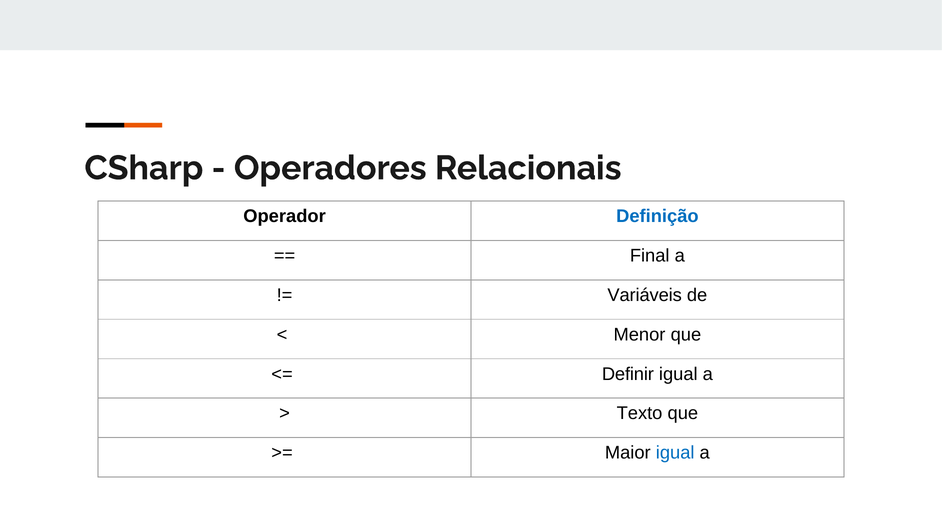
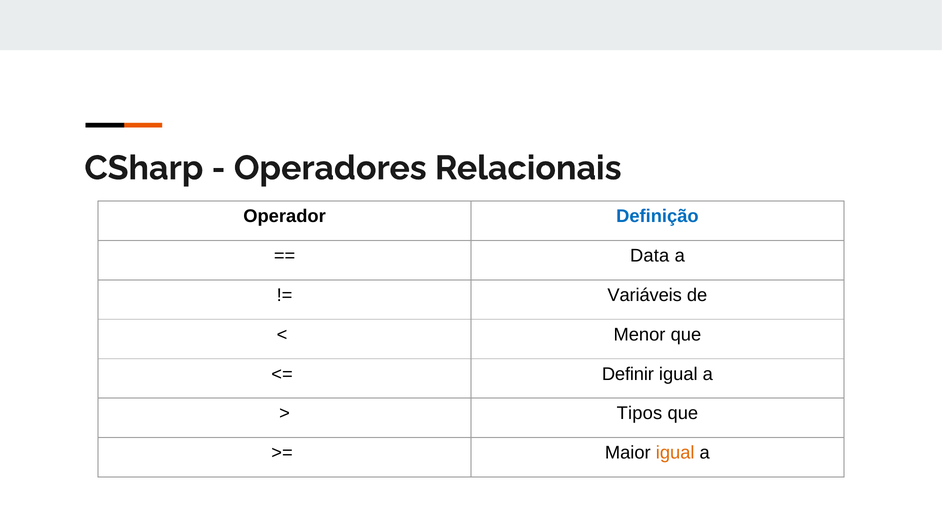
Final: Final -> Data
Texto: Texto -> Tipos
igual at (675, 453) colour: blue -> orange
